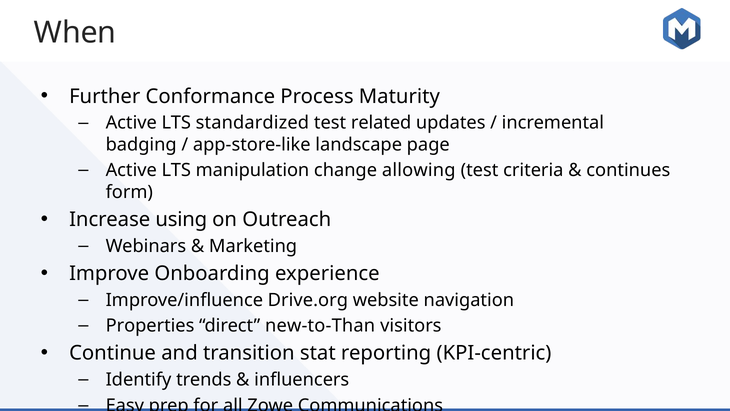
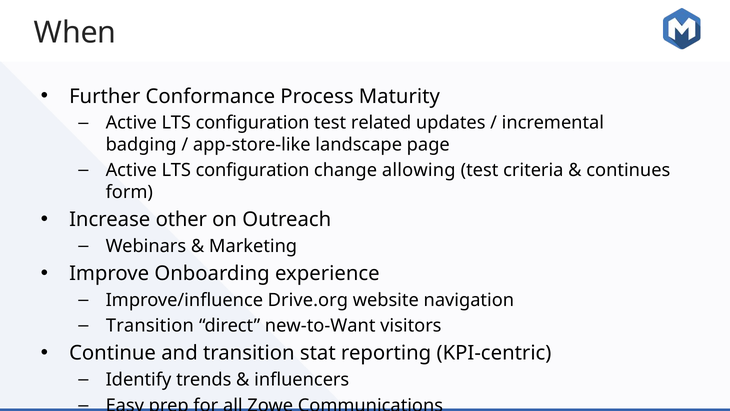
standardized at (252, 123): standardized -> configuration
manipulation at (252, 170): manipulation -> configuration
using: using -> other
Properties at (150, 326): Properties -> Transition
new-to-Than: new-to-Than -> new-to-Want
